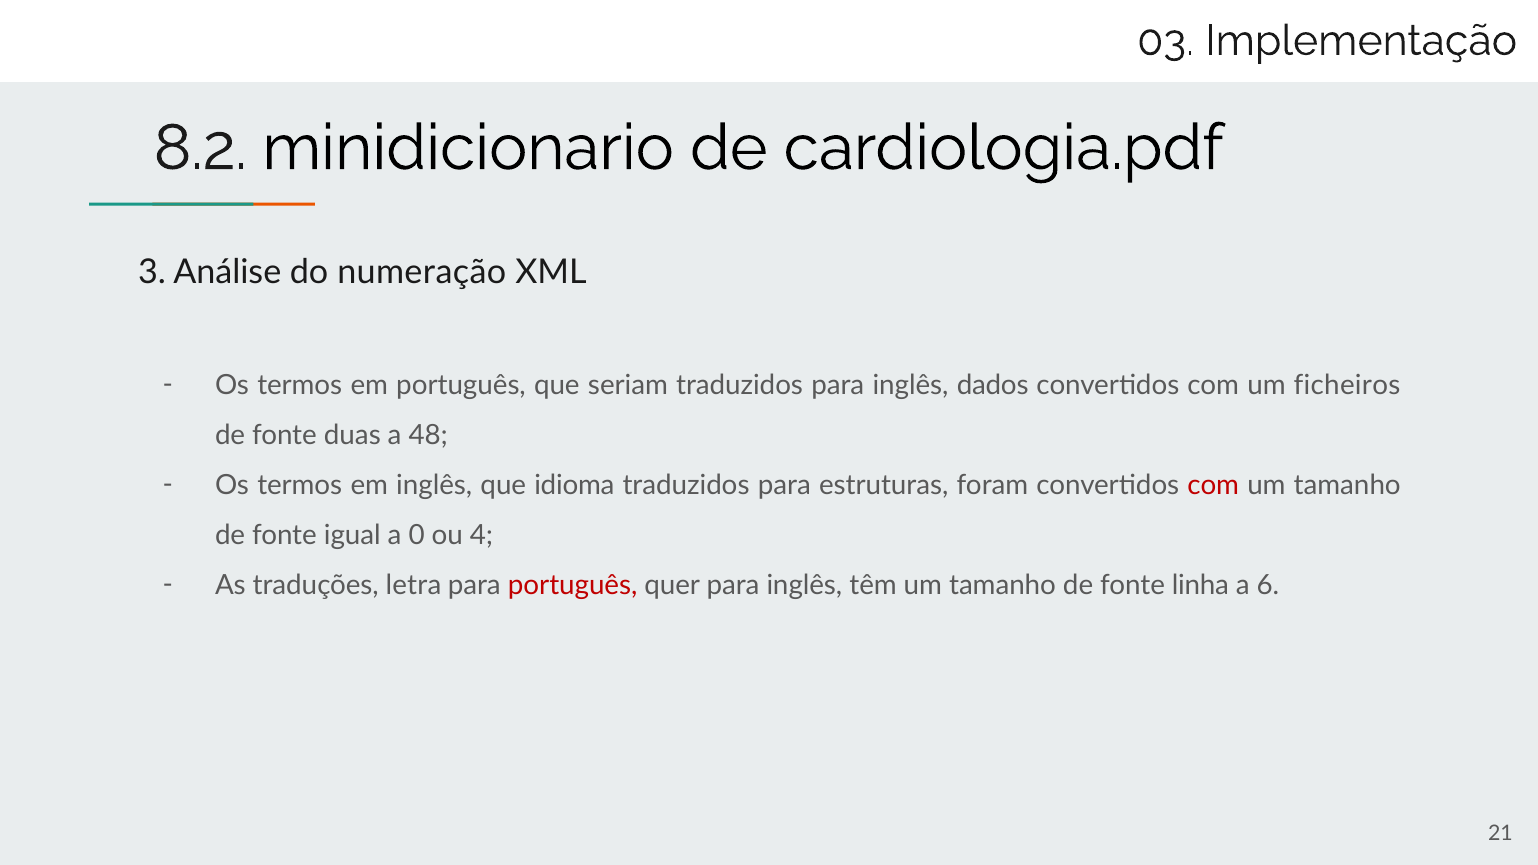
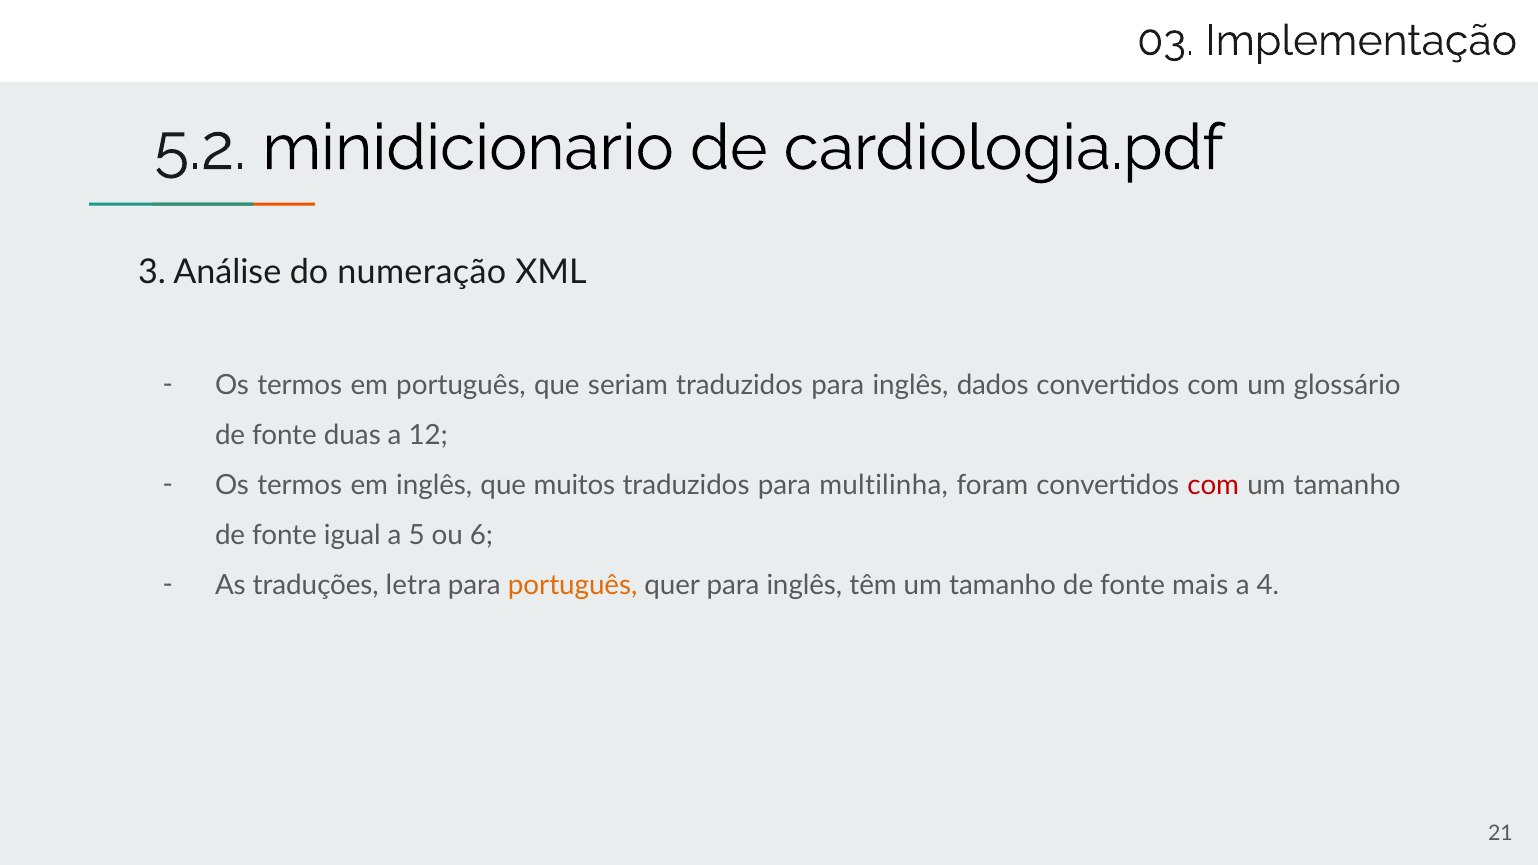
8.2: 8.2 -> 5.2
ficheiros: ficheiros -> glossário
48: 48 -> 12
idioma: idioma -> muitos
estruturas: estruturas -> multilinha
0: 0 -> 5
4: 4 -> 6
português at (573, 585) colour: red -> orange
linha: linha -> mais
6: 6 -> 4
